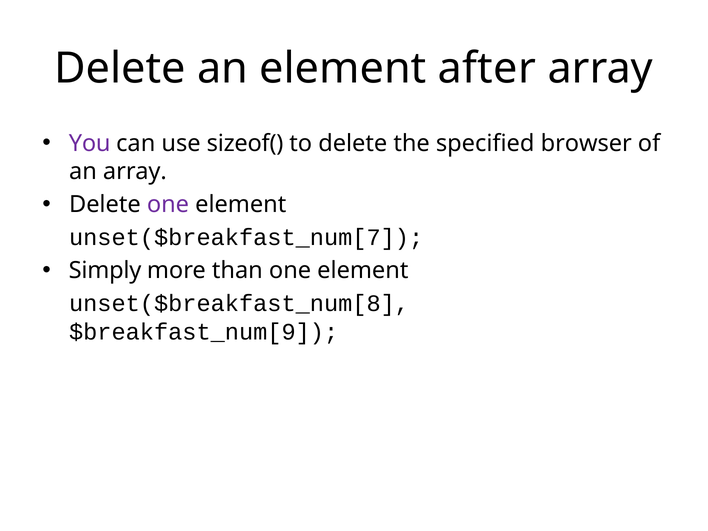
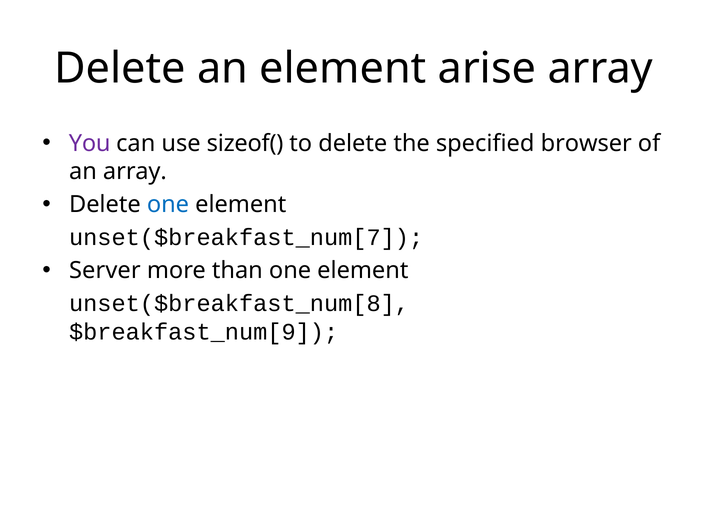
after: after -> arise
one at (168, 205) colour: purple -> blue
Simply: Simply -> Server
